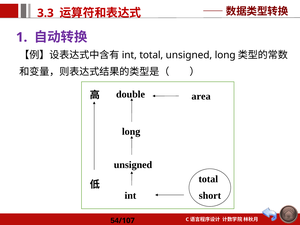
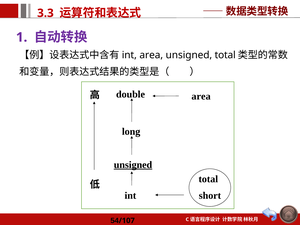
total at (151, 55): total -> area
unsigned long: long -> total
unsigned at (133, 165) underline: none -> present
